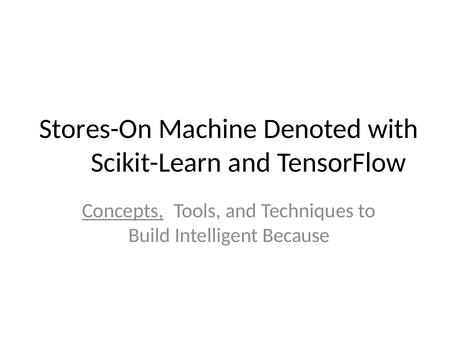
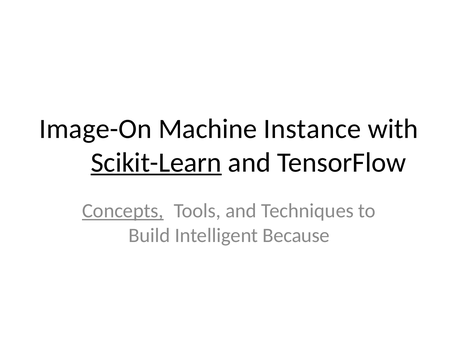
Stores-On: Stores-On -> Image-On
Denoted: Denoted -> Instance
Scikit-Learn underline: none -> present
